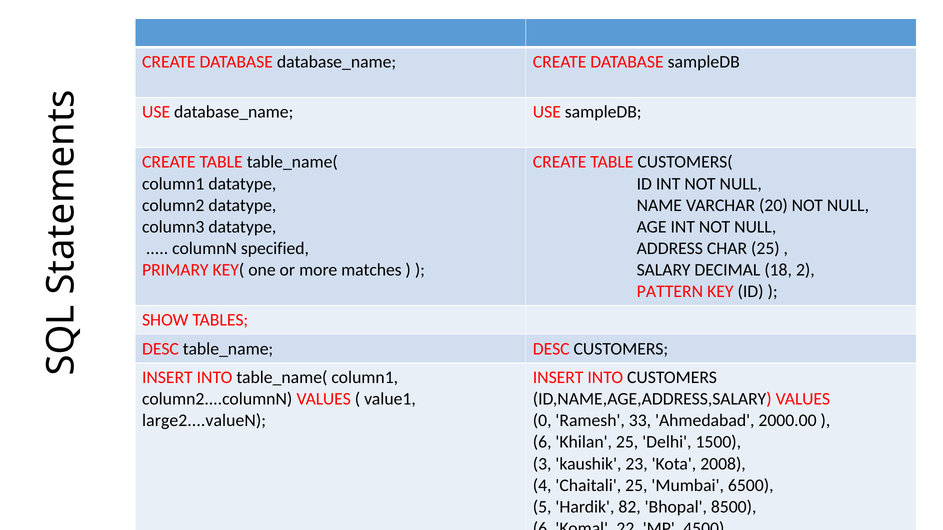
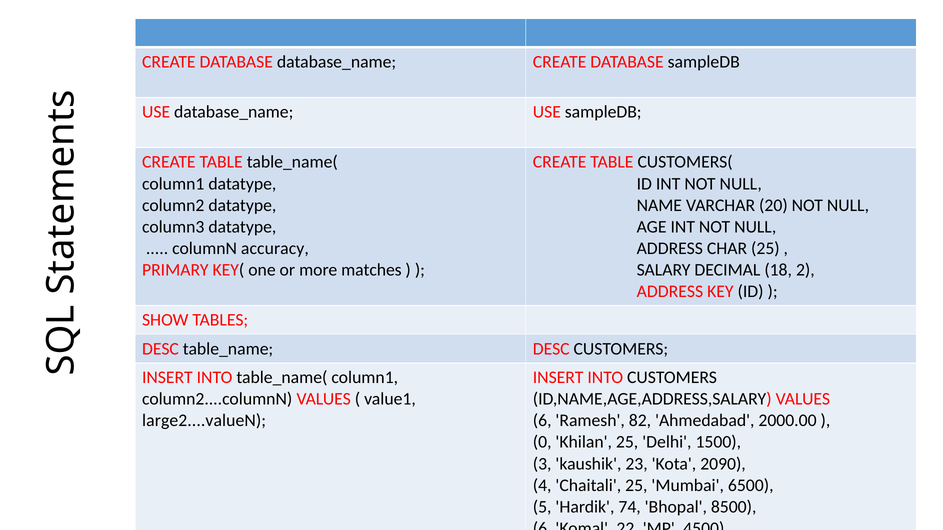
specified: specified -> accuracy
PATTERN at (670, 292): PATTERN -> ADDRESS
0 at (542, 421): 0 -> 6
33: 33 -> 82
6 at (542, 443): 6 -> 0
2008: 2008 -> 2090
82: 82 -> 74
